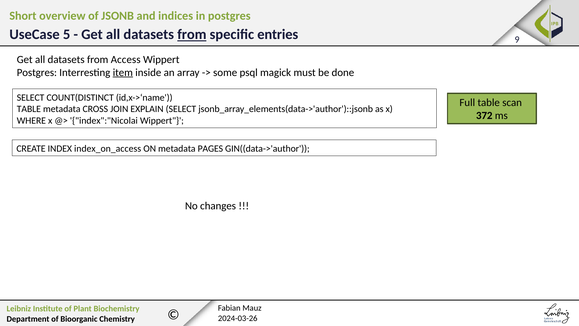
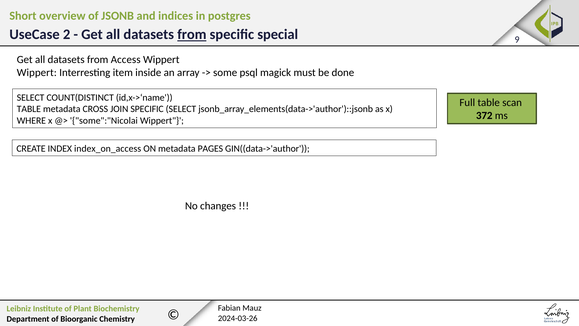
5: 5 -> 2
entries: entries -> special
Postgres at (37, 72): Postgres -> Wippert
item underline: present -> none
JOIN EXPLAIN: EXPLAIN -> SPECIFIC
index":"Nicolai: index":"Nicolai -> some":"Nicolai
